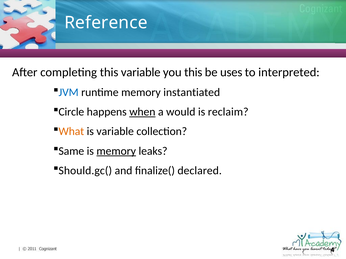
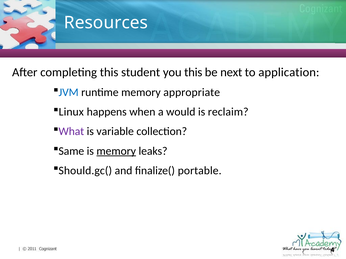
Reference: Reference -> Resources
this variable: variable -> student
uses: uses -> next
interpreted: interpreted -> application
instantiated: instantiated -> appropriate
Circle: Circle -> Linux
when underline: present -> none
What colour: orange -> purple
declared: declared -> portable
